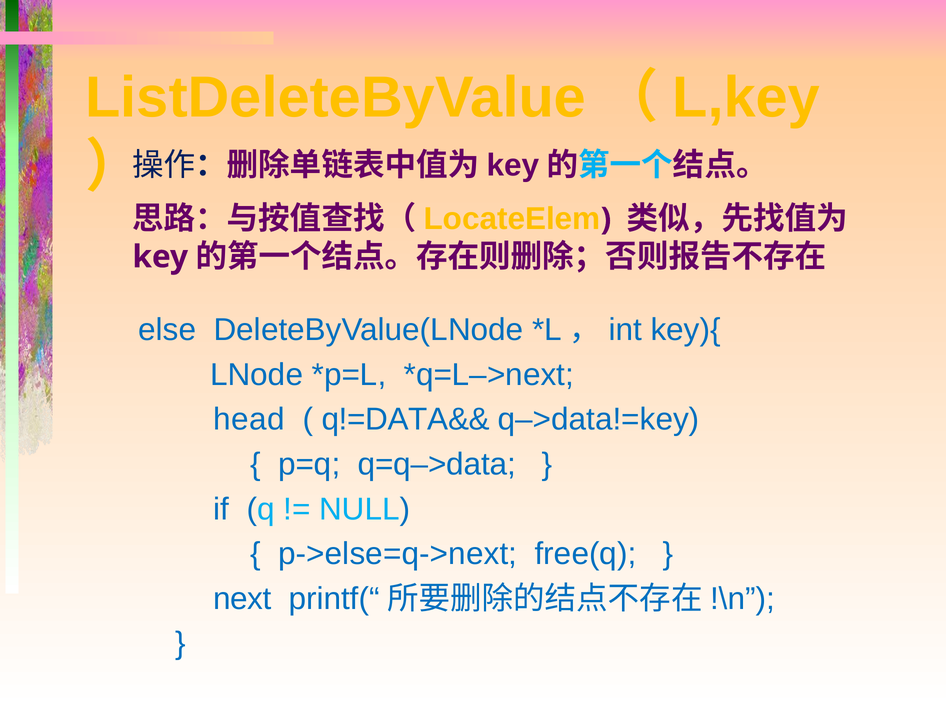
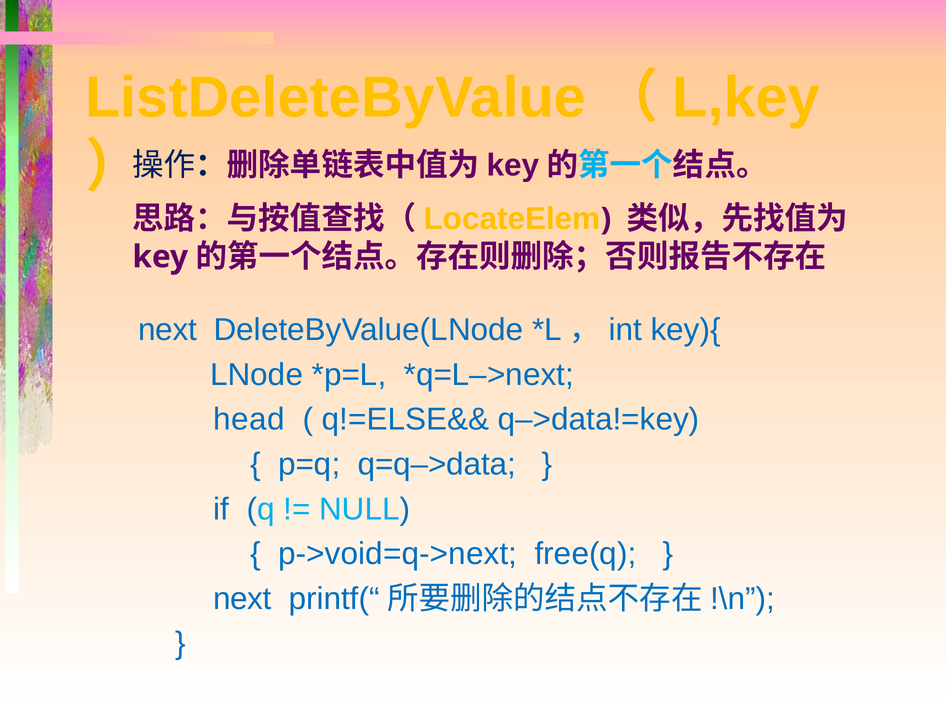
else at (167, 330): else -> next
q!=DATA&&: q!=DATA&& -> q!=ELSE&&
p->else=q->next: p->else=q->next -> p->void=q->next
